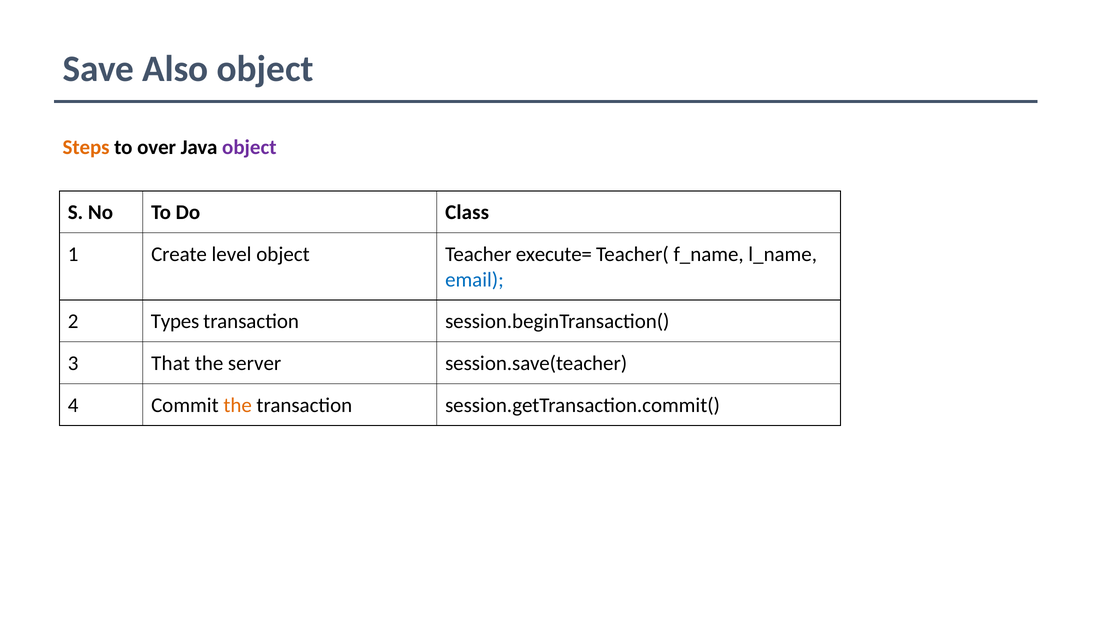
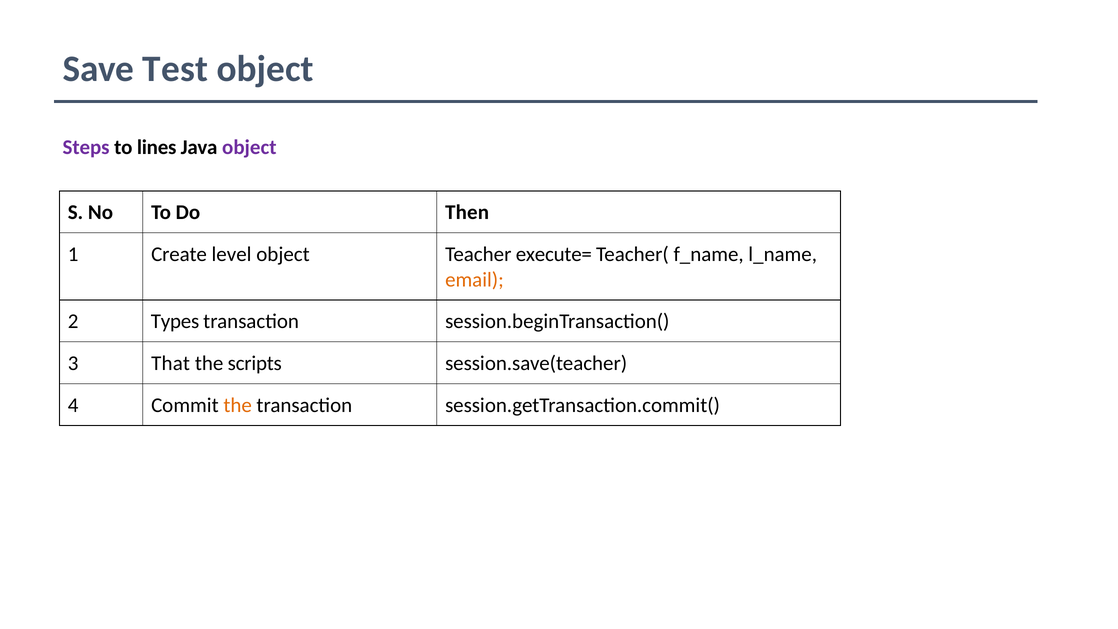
Also: Also -> Test
Steps colour: orange -> purple
over: over -> lines
Class: Class -> Then
email colour: blue -> orange
server: server -> scripts
